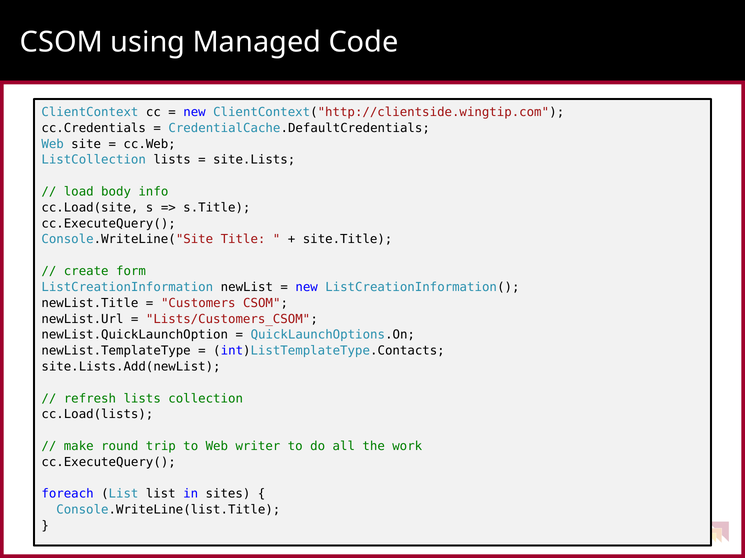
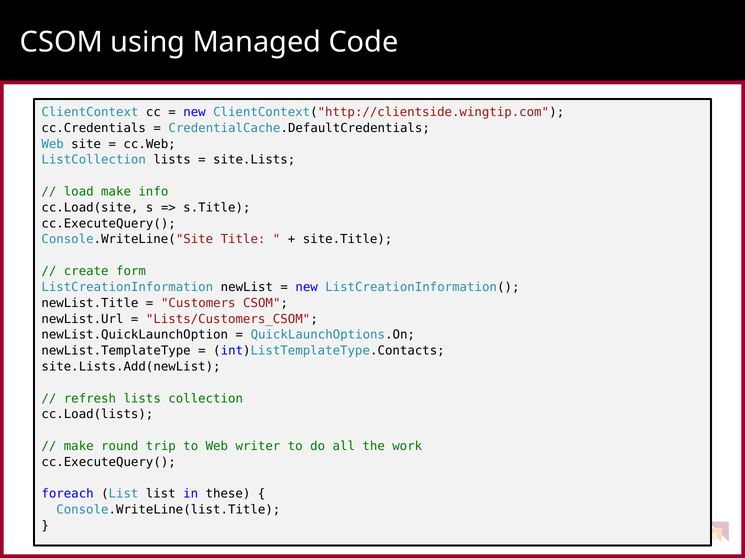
load body: body -> make
sites: sites -> these
